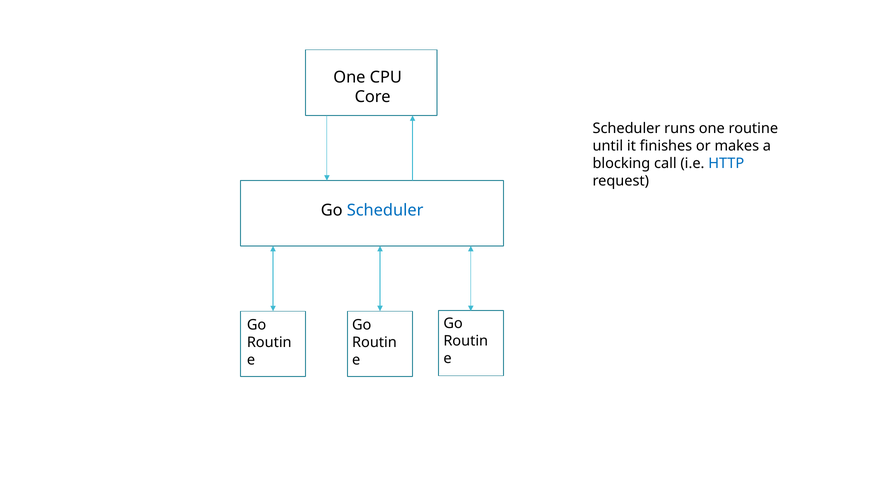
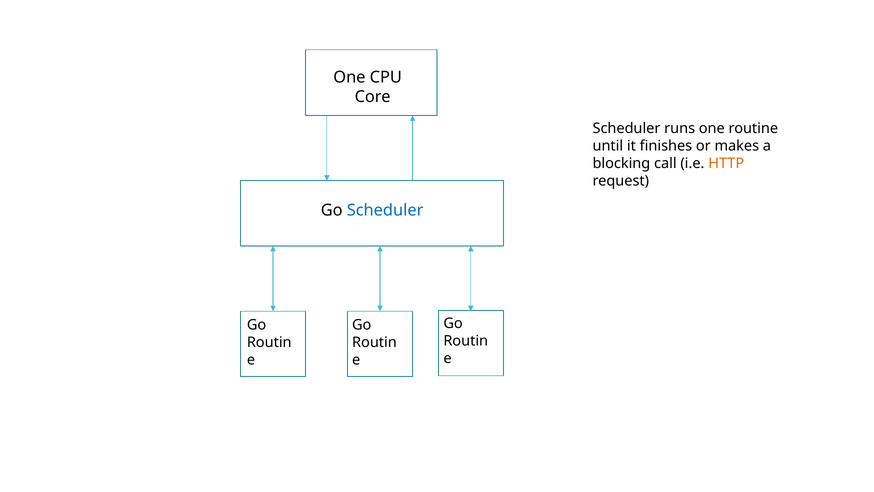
HTTP colour: blue -> orange
